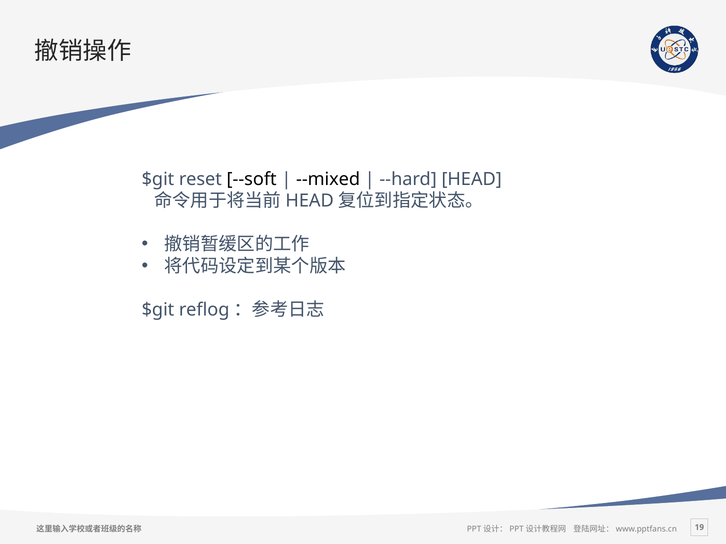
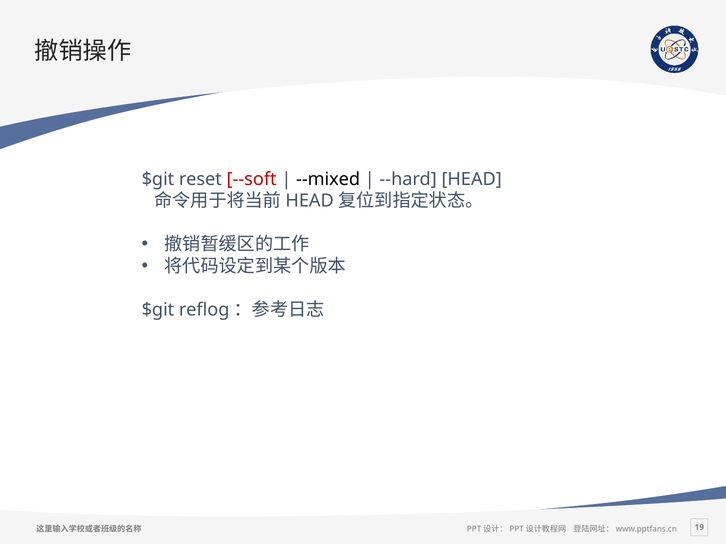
--soft colour: black -> red
